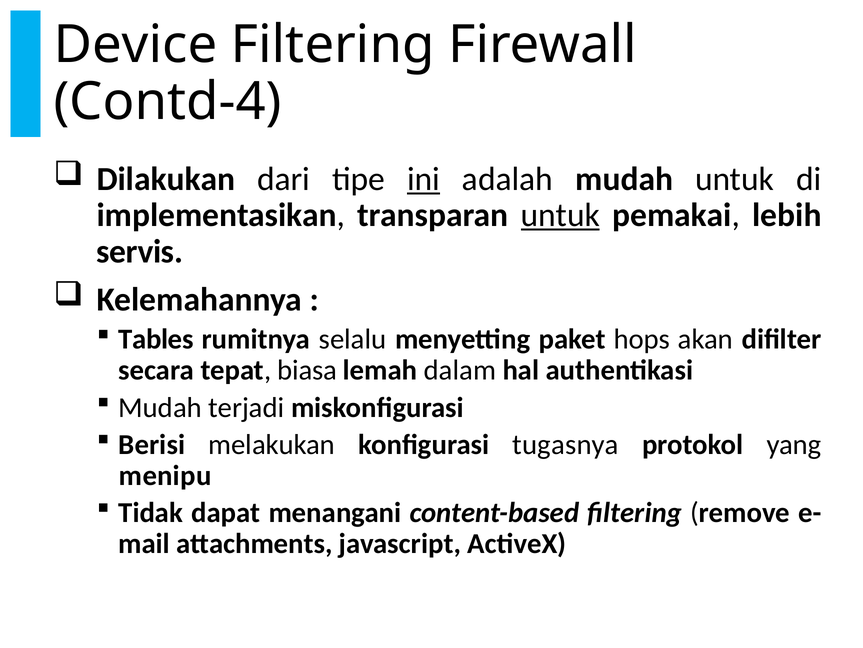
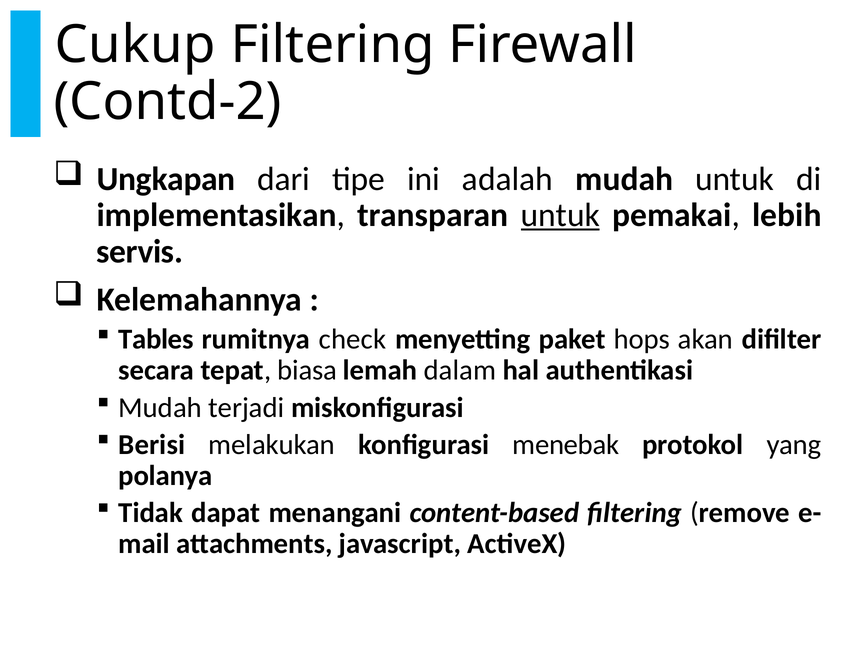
Device: Device -> Cukup
Contd-4: Contd-4 -> Contd-2
Dilakukan: Dilakukan -> Ungkapan
ini underline: present -> none
selalu: selalu -> check
tugasnya: tugasnya -> menebak
menipu: menipu -> polanya
